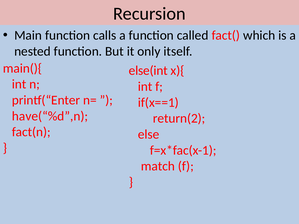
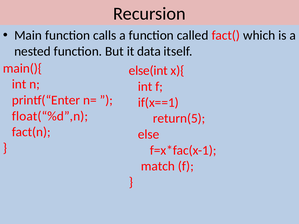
only: only -> data
have(“%d”,n: have(“%d”,n -> float(“%d”,n
return(2: return(2 -> return(5
